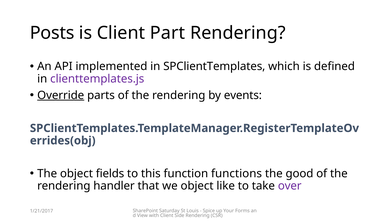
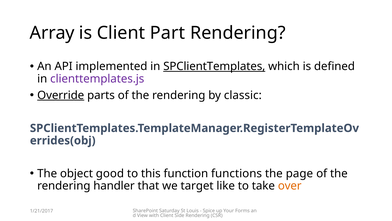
Posts: Posts -> Array
SPClientTemplates underline: none -> present
events: events -> classic
fields: fields -> good
good: good -> page
we object: object -> target
over colour: purple -> orange
